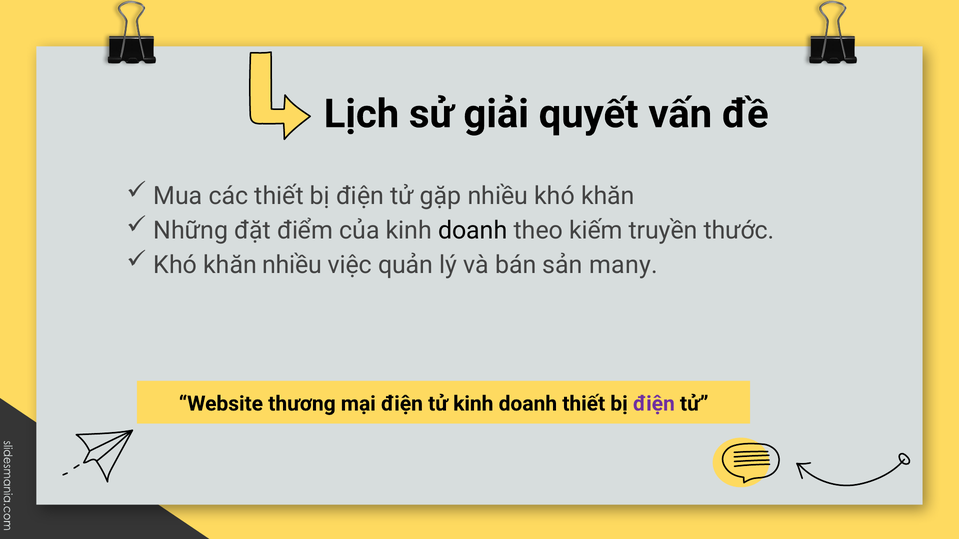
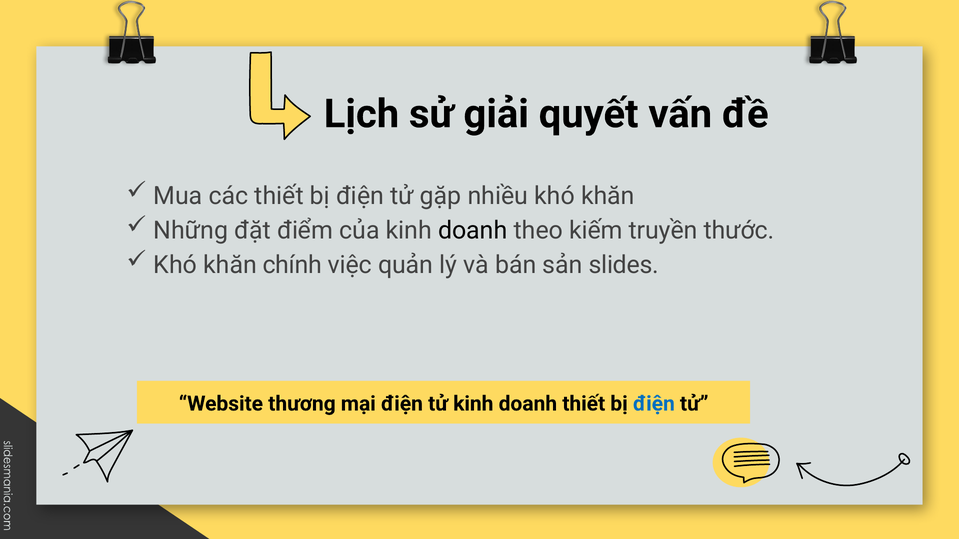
khăn nhiều: nhiều -> chính
many: many -> slides
điện at (654, 404) colour: purple -> blue
